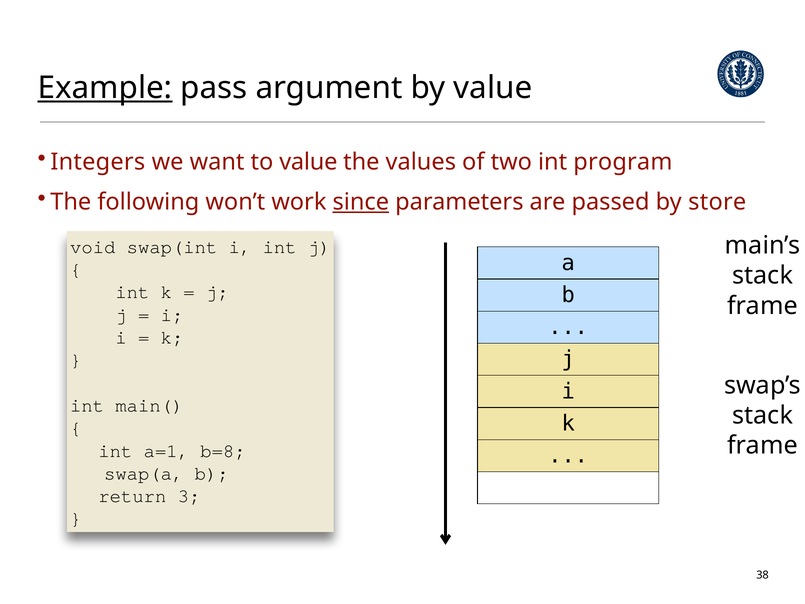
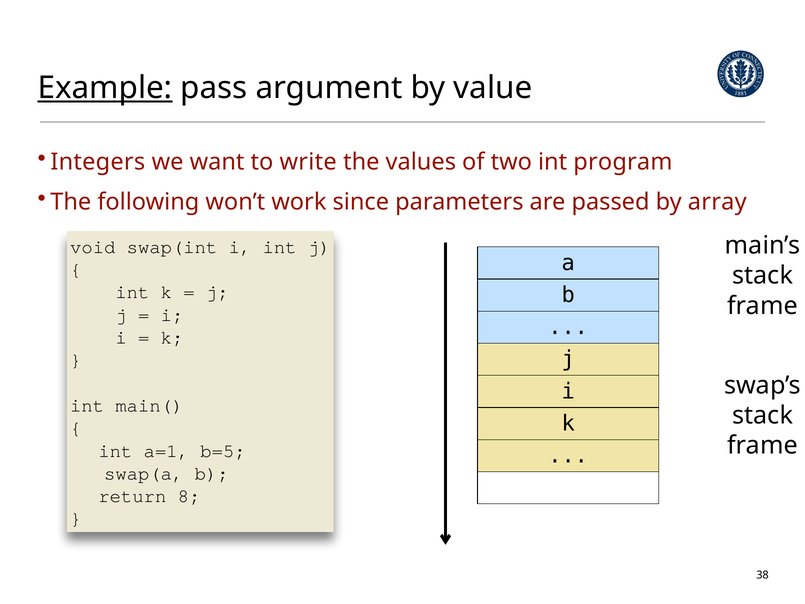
to value: value -> write
since underline: present -> none
store: store -> array
b=8: b=8 -> b=5
3: 3 -> 8
